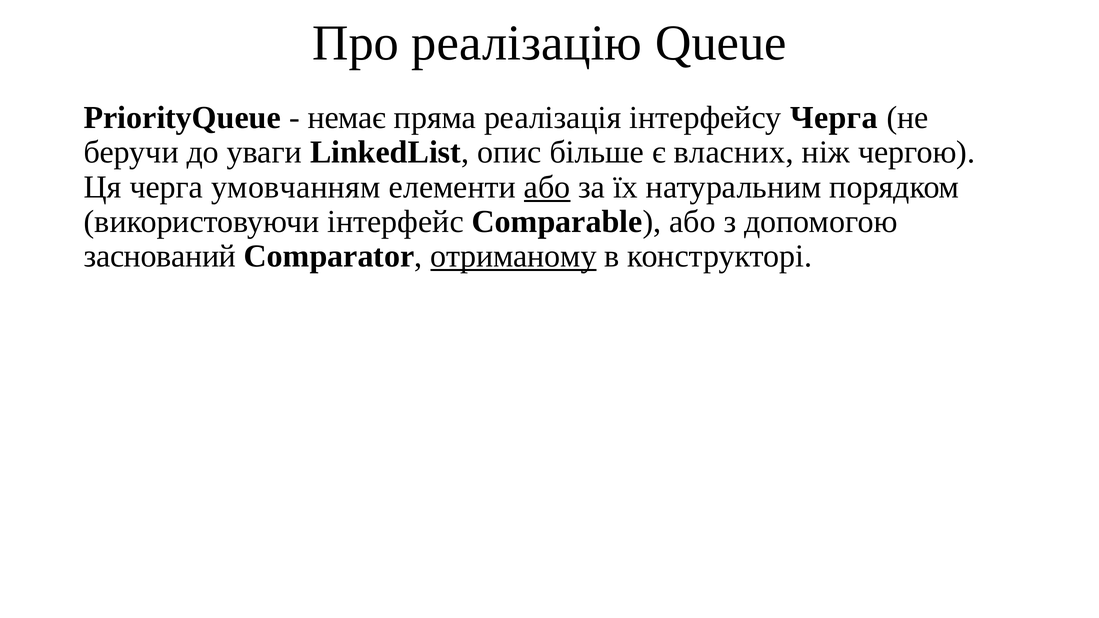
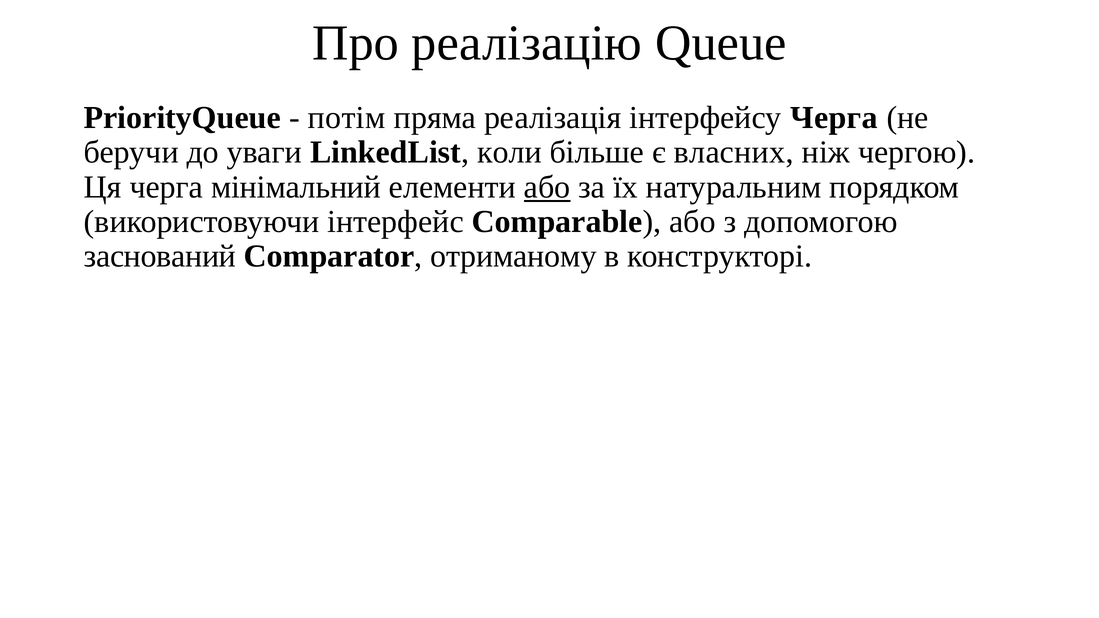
немає: немає -> потім
опис: опис -> коли
умовчанням: умовчанням -> мінімальний
отриманому underline: present -> none
